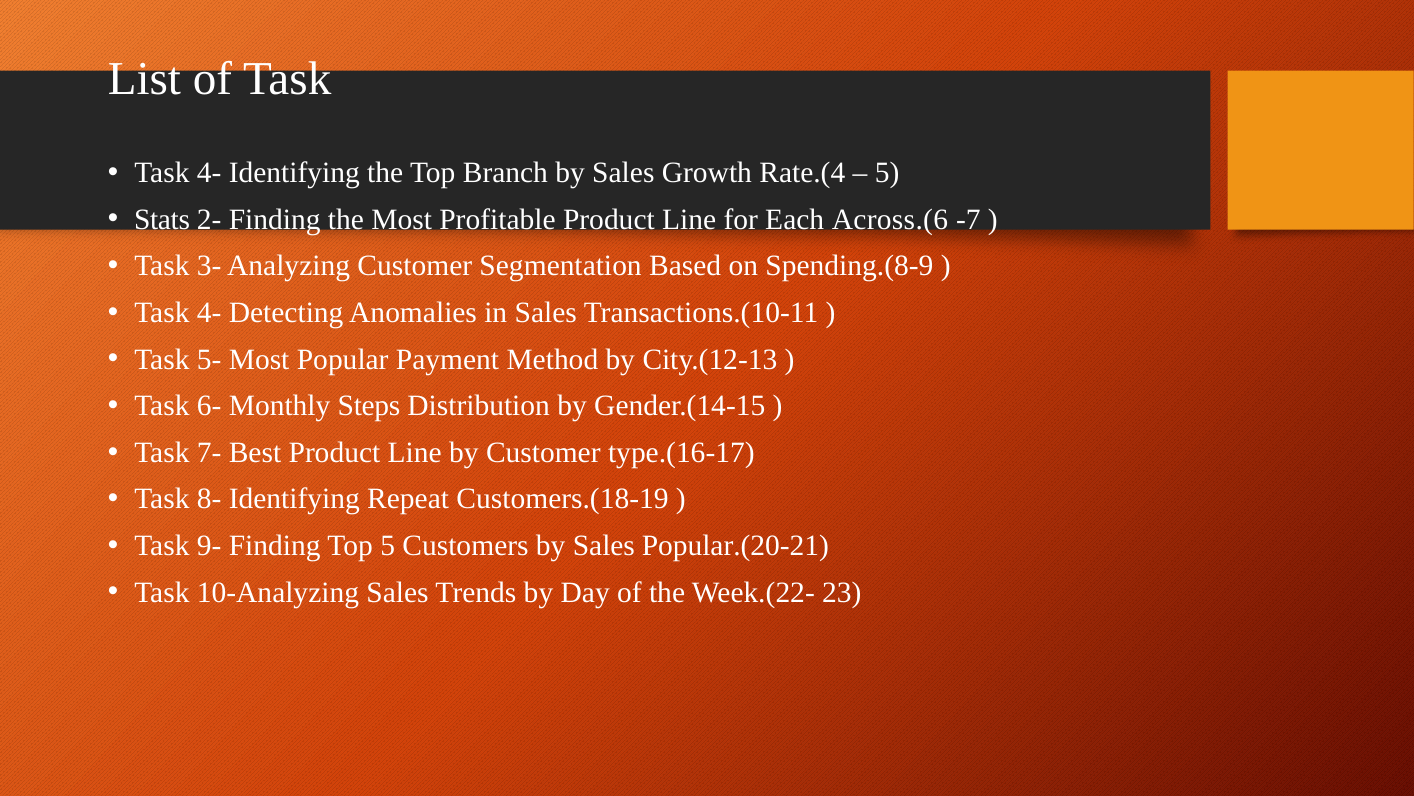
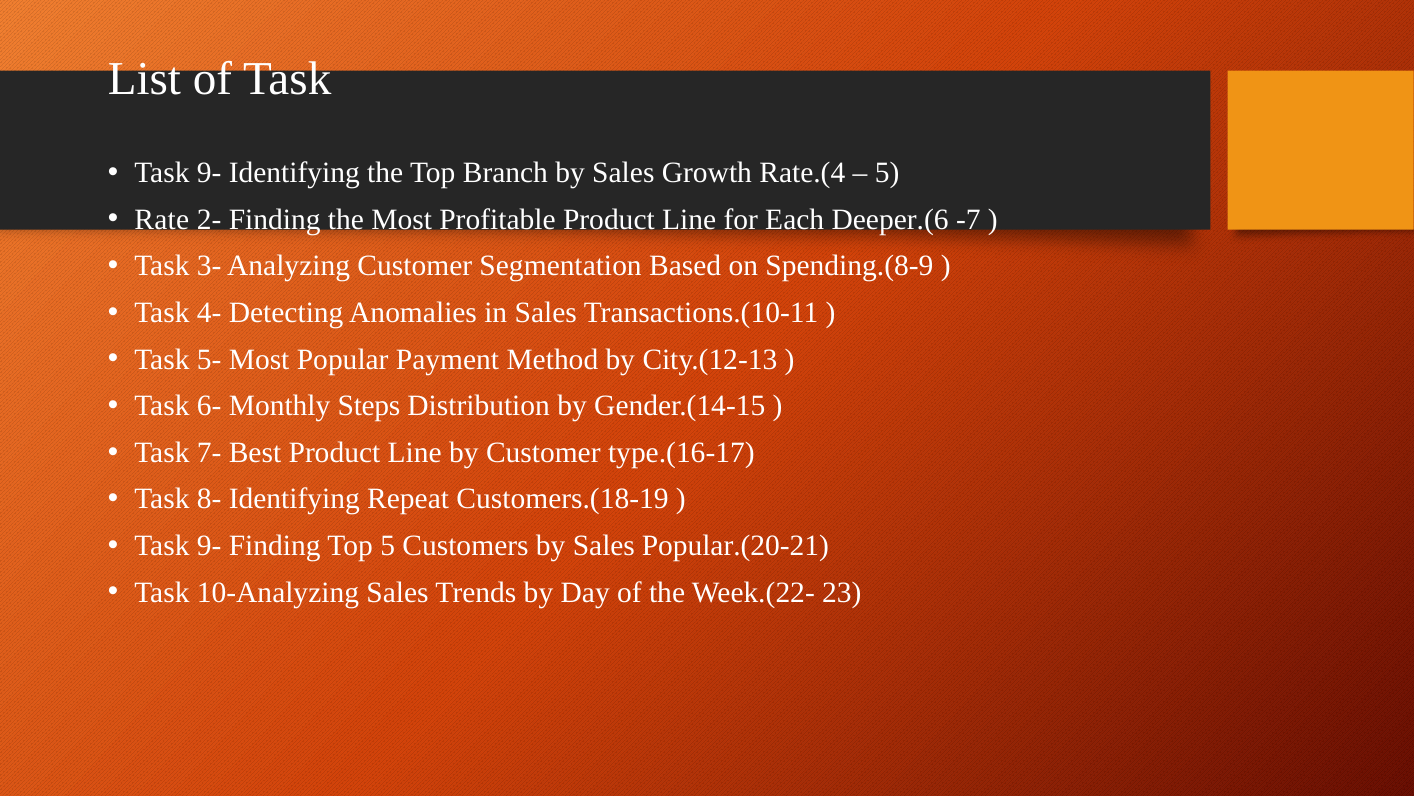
4- at (209, 173): 4- -> 9-
Stats: Stats -> Rate
Across.(6: Across.(6 -> Deeper.(6
